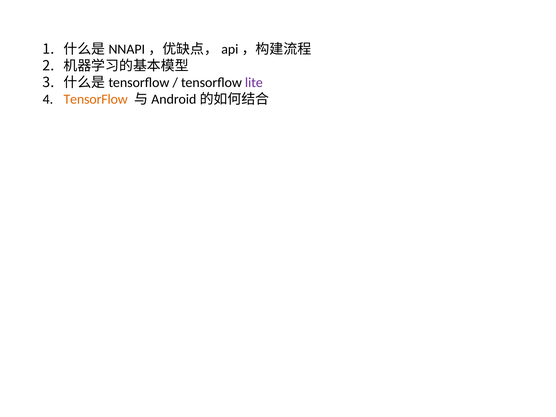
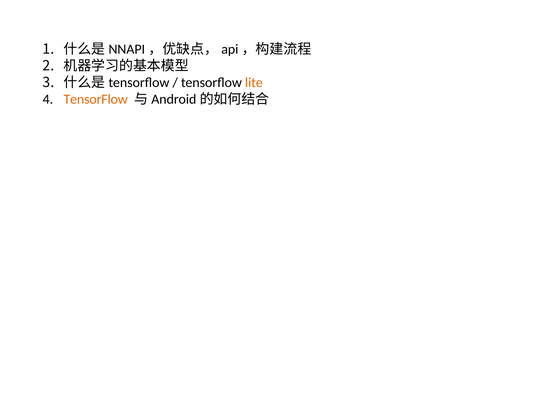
lite colour: purple -> orange
